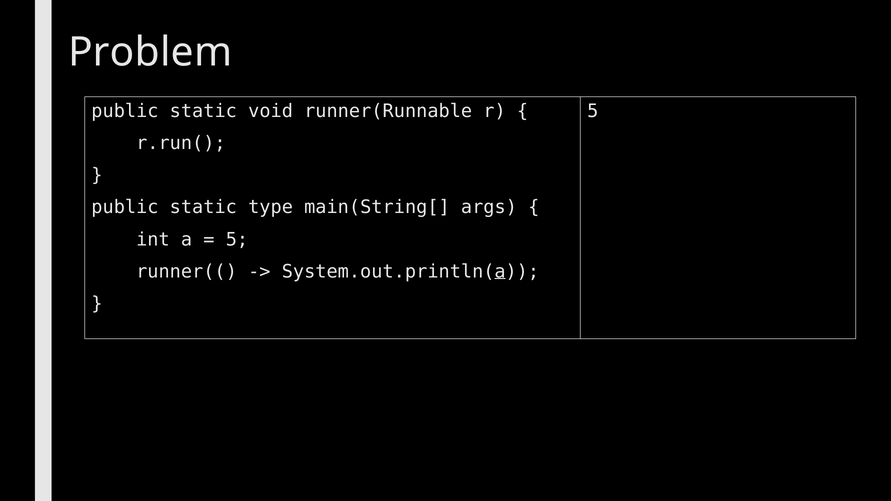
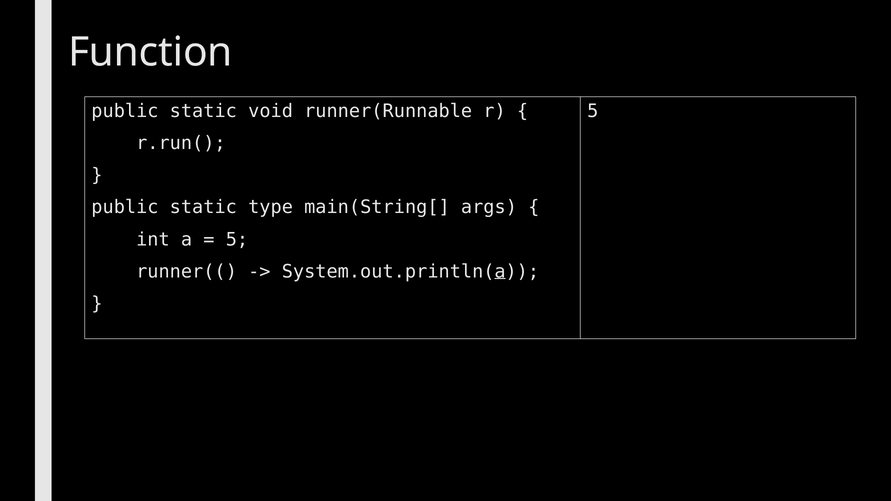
Problem: Problem -> Function
